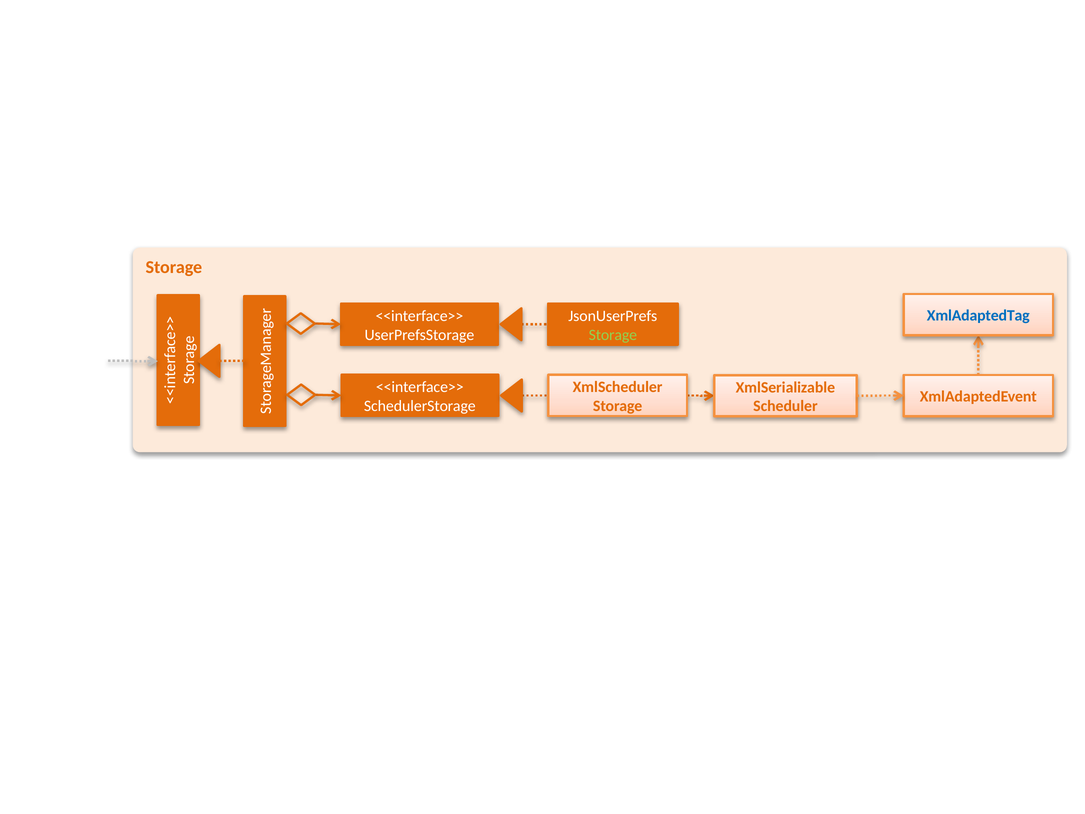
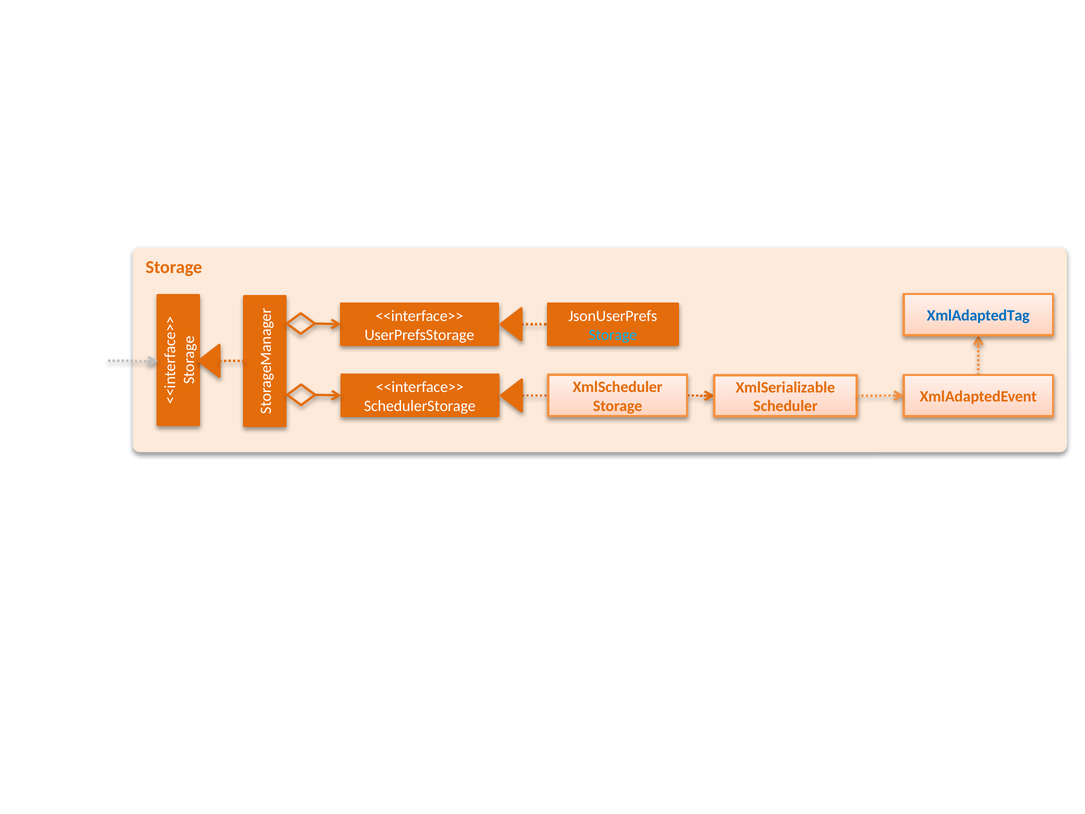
Storage at (613, 335) colour: light green -> light blue
